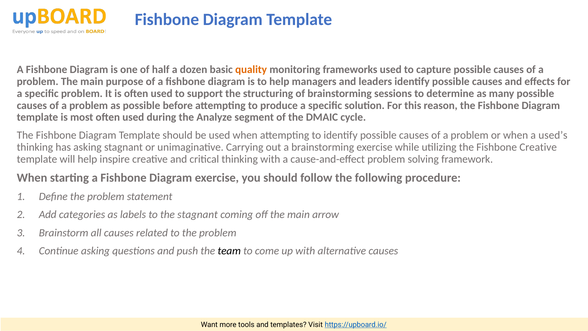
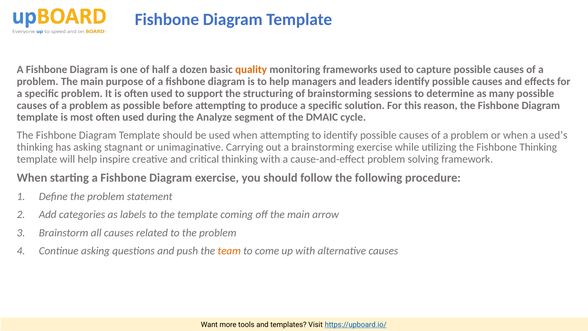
Fishbone Creative: Creative -> Thinking
the stagnant: stagnant -> template
team colour: black -> orange
